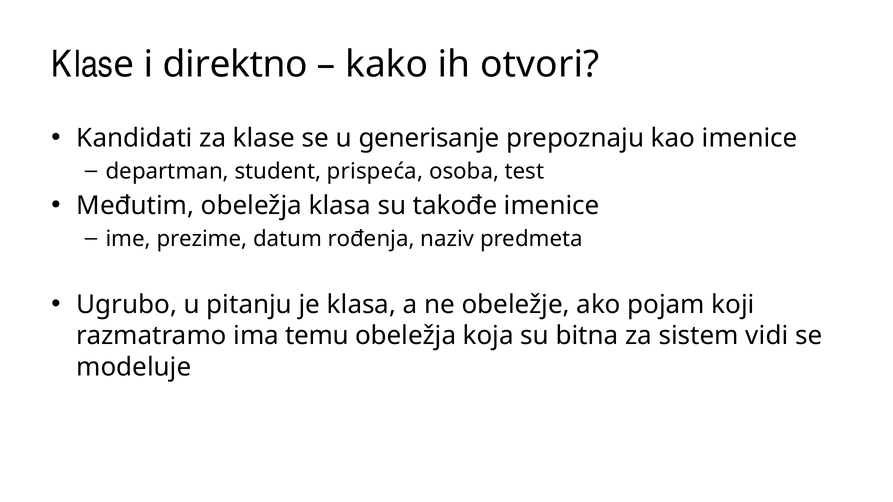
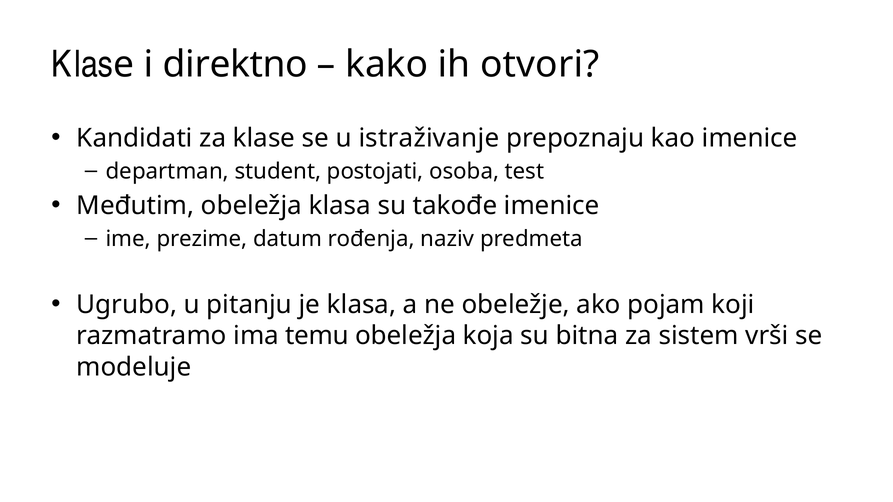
generisanje: generisanje -> istraživanje
prispeća: prispeća -> postojati
vidi: vidi -> vrši
